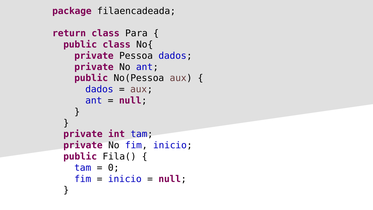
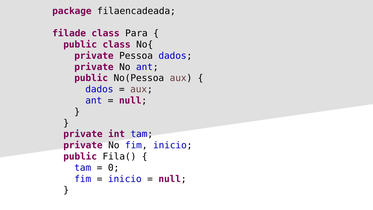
return: return -> filade
